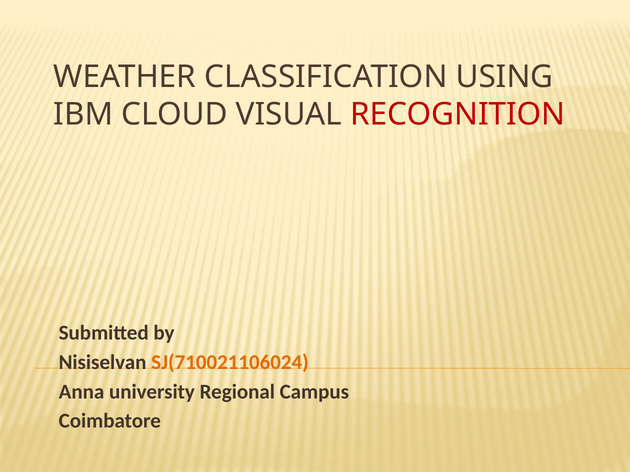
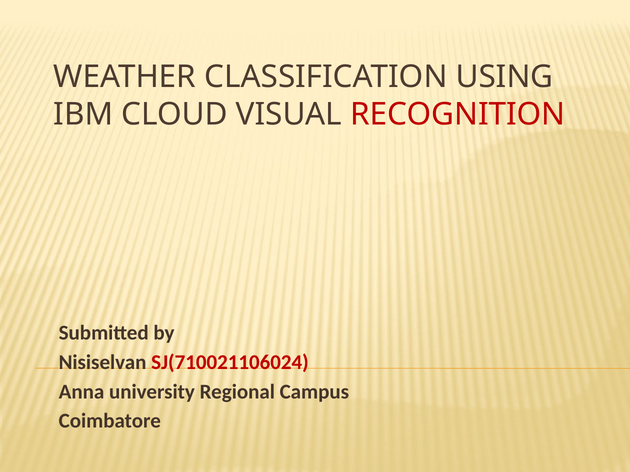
SJ(710021106024 colour: orange -> red
